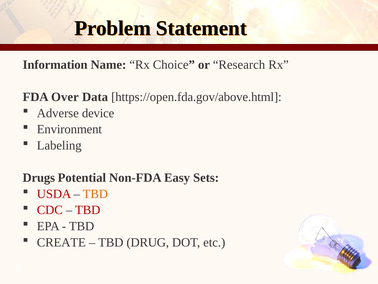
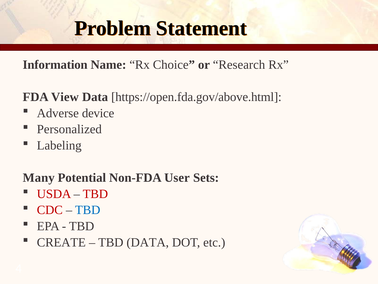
Over: Over -> View
Environment: Environment -> Personalized
Drugs: Drugs -> Many
Easy: Easy -> User
TBD at (95, 194) colour: orange -> red
TBD at (88, 210) colour: red -> blue
TBD DRUG: DRUG -> DATA
